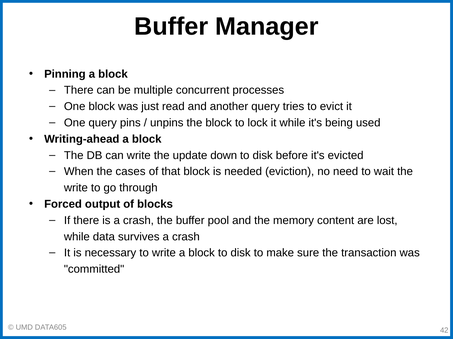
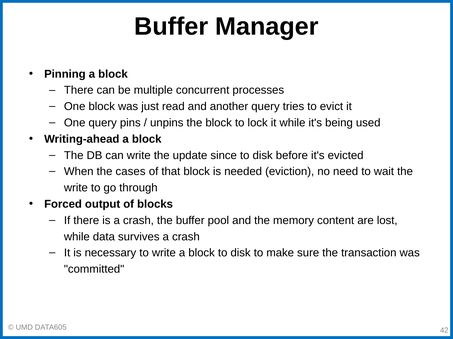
down: down -> since
